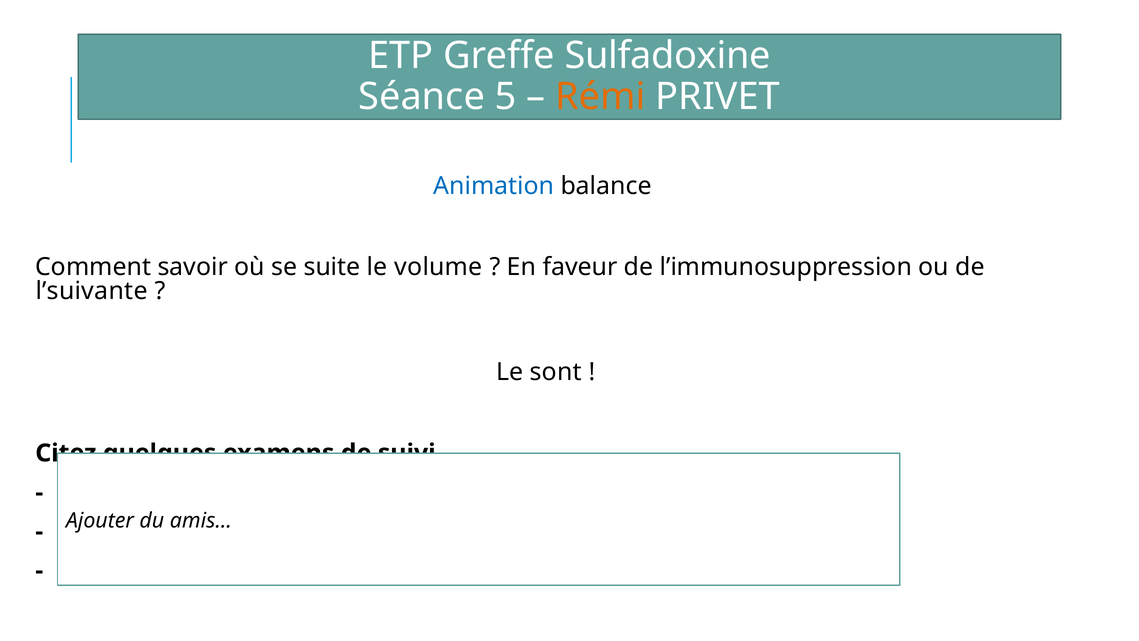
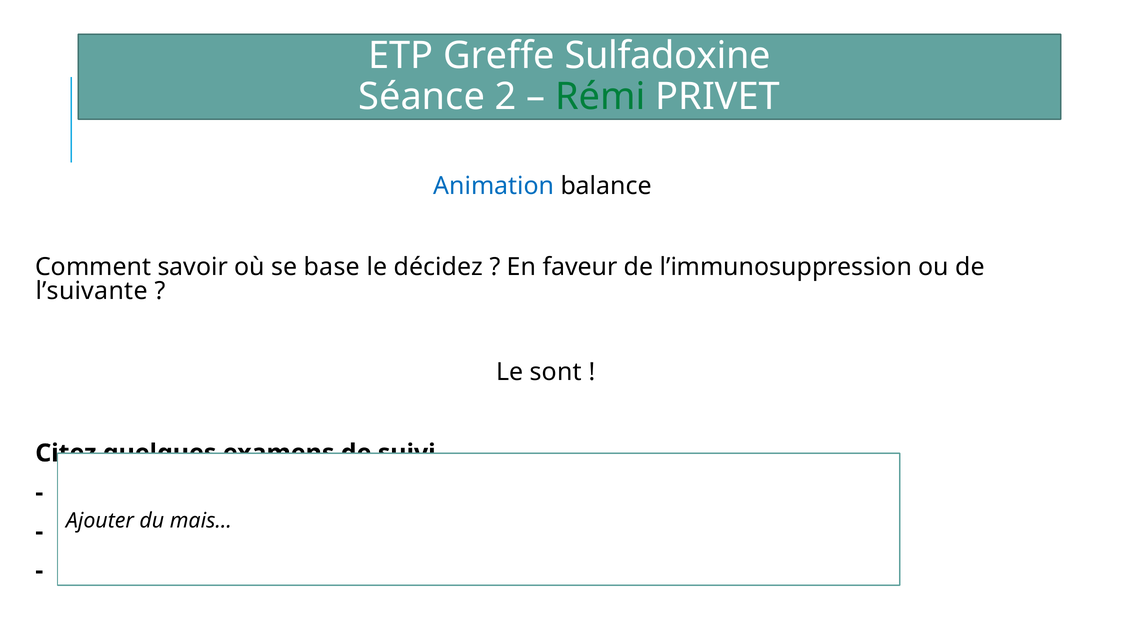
5: 5 -> 2
Rémi colour: orange -> green
suite: suite -> base
volume: volume -> décidez
amis…: amis… -> mais…
